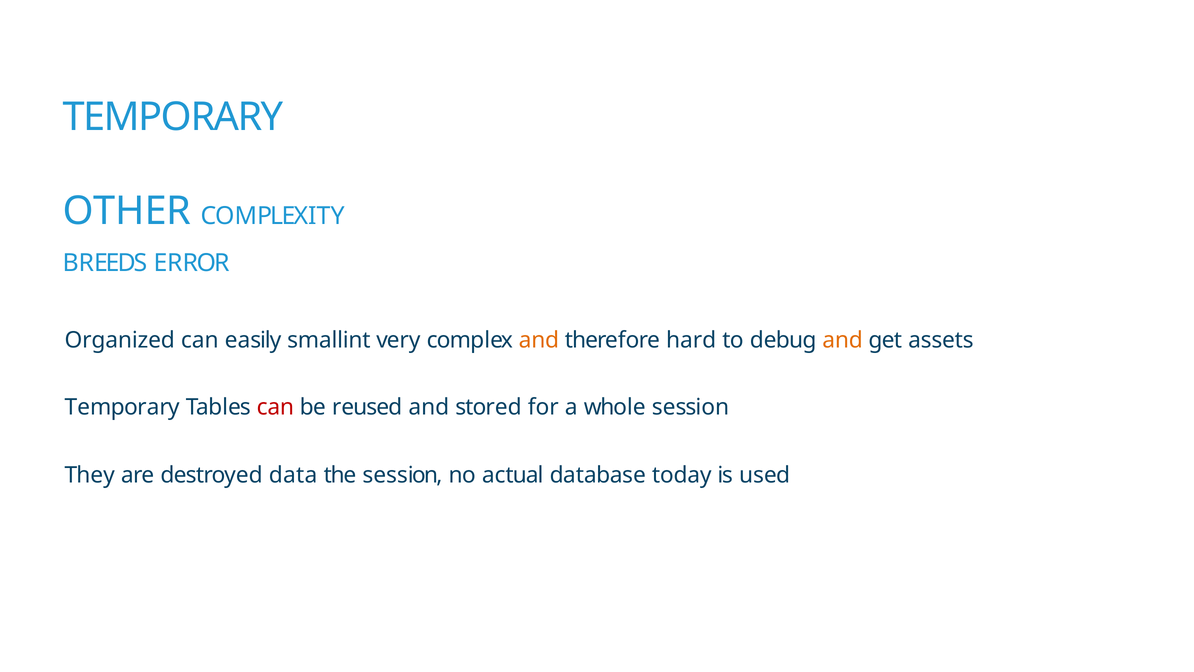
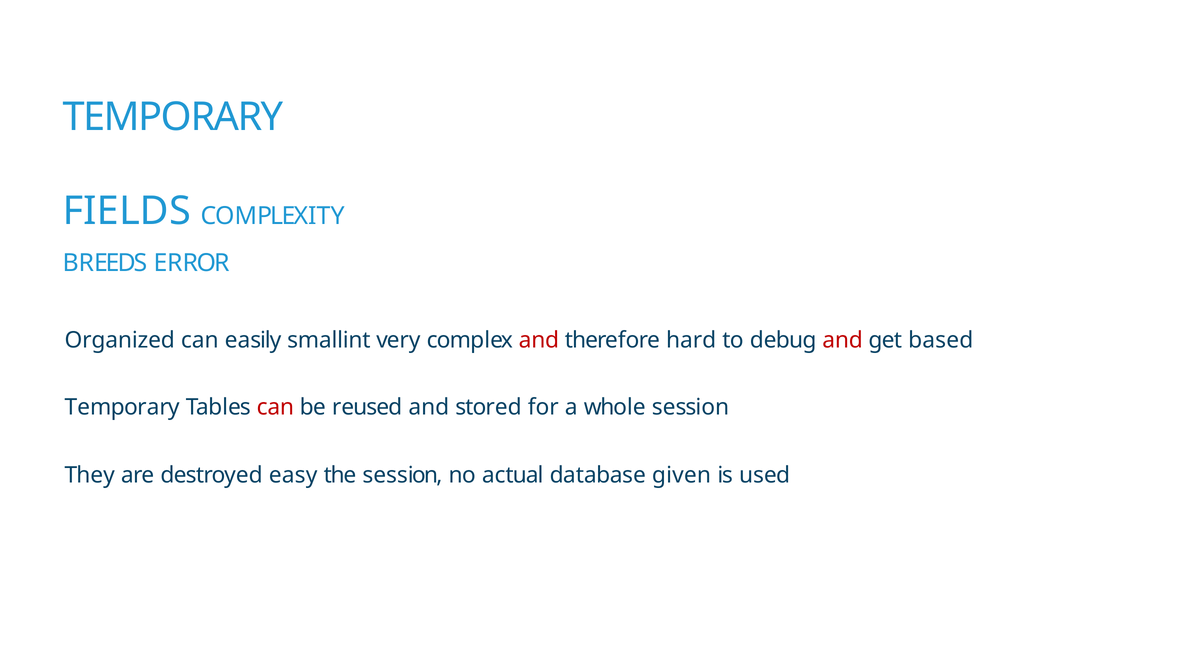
OTHER: OTHER -> FIELDS
and at (539, 340) colour: orange -> red
and at (843, 340) colour: orange -> red
assets: assets -> based
data: data -> easy
today: today -> given
